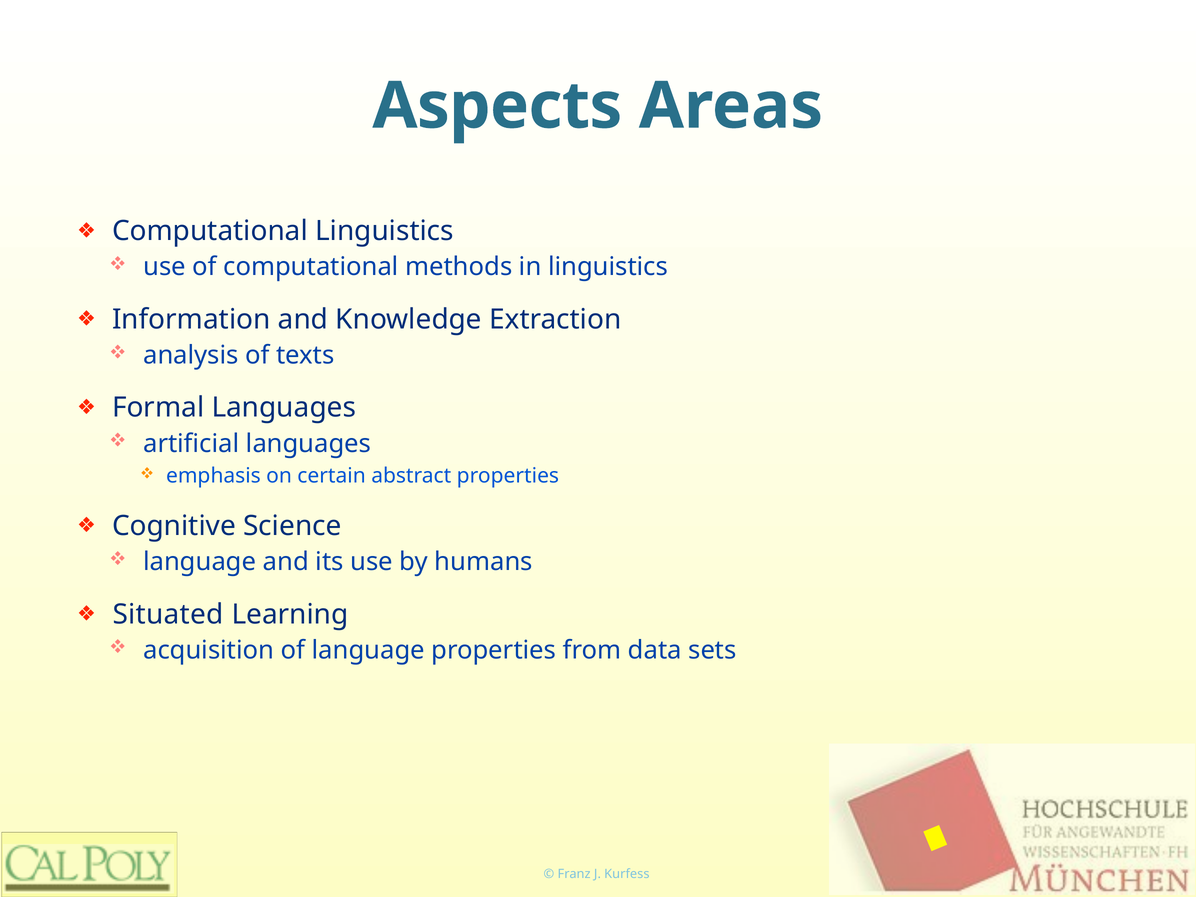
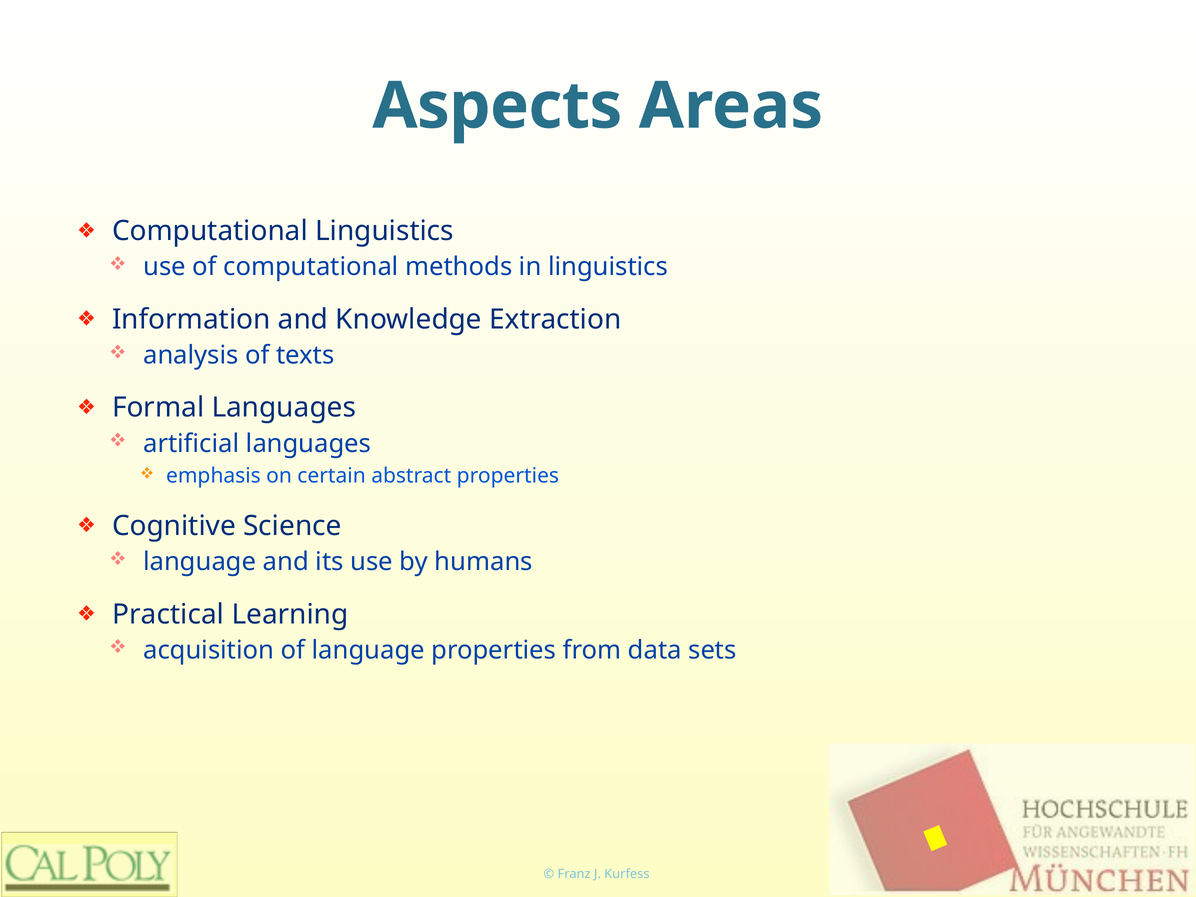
Situated: Situated -> Practical
